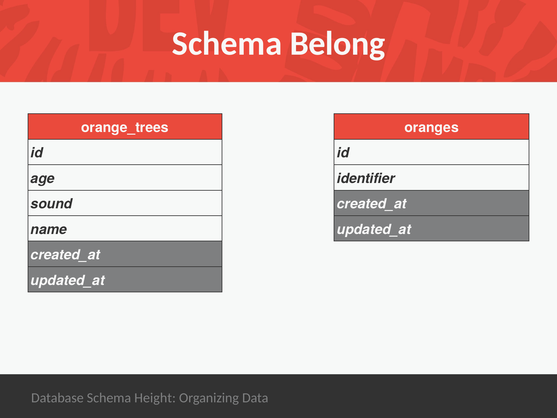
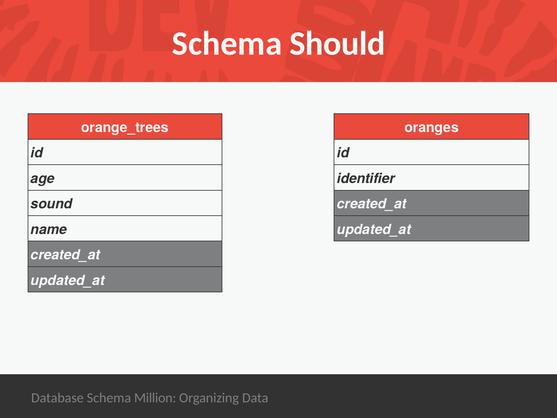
Belong: Belong -> Should
Height: Height -> Million
